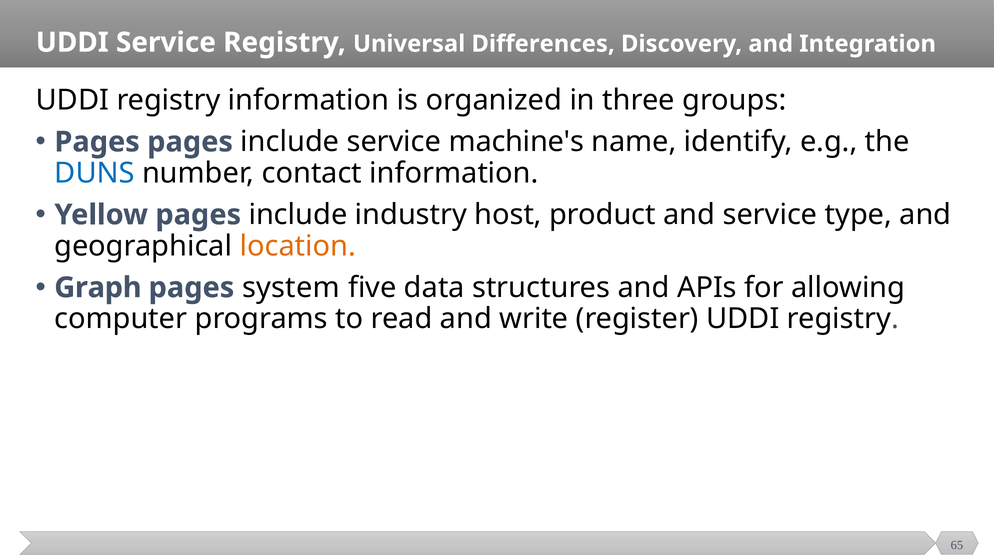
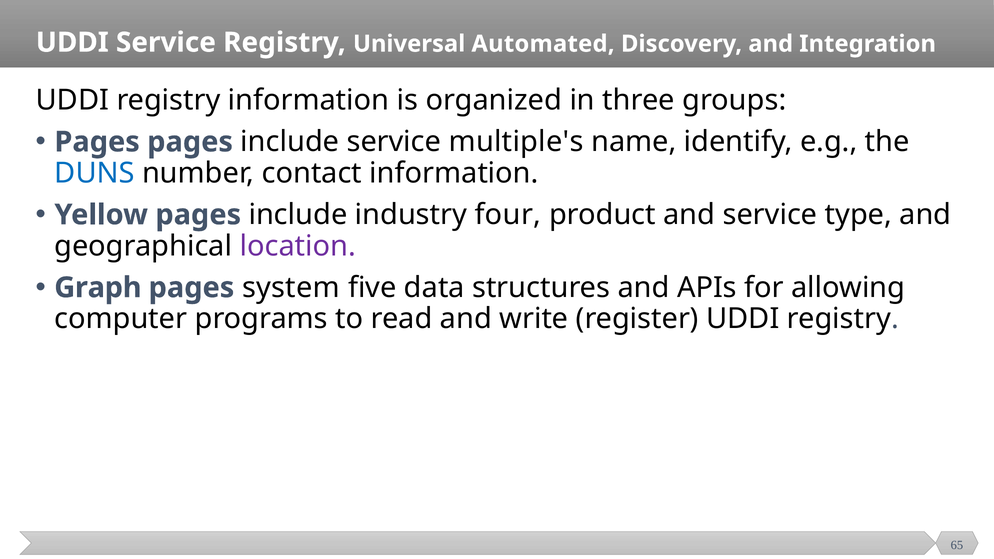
Differences: Differences -> Automated
machine's: machine's -> multiple's
host: host -> four
location colour: orange -> purple
